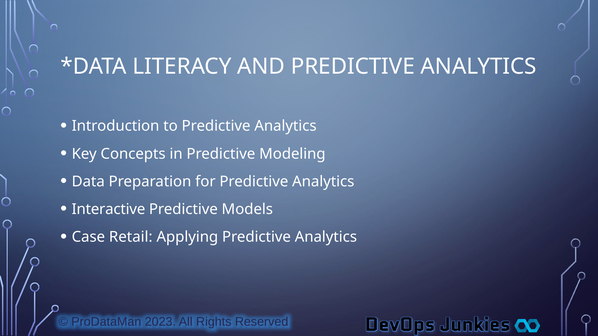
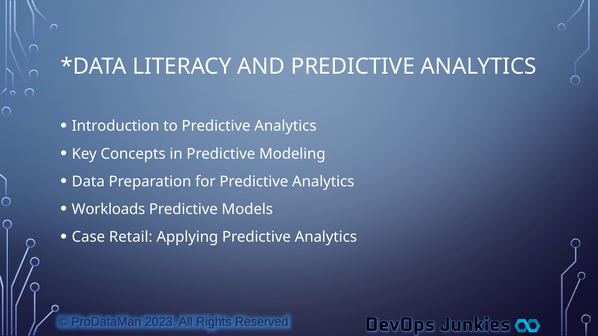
Interactive: Interactive -> Workloads
